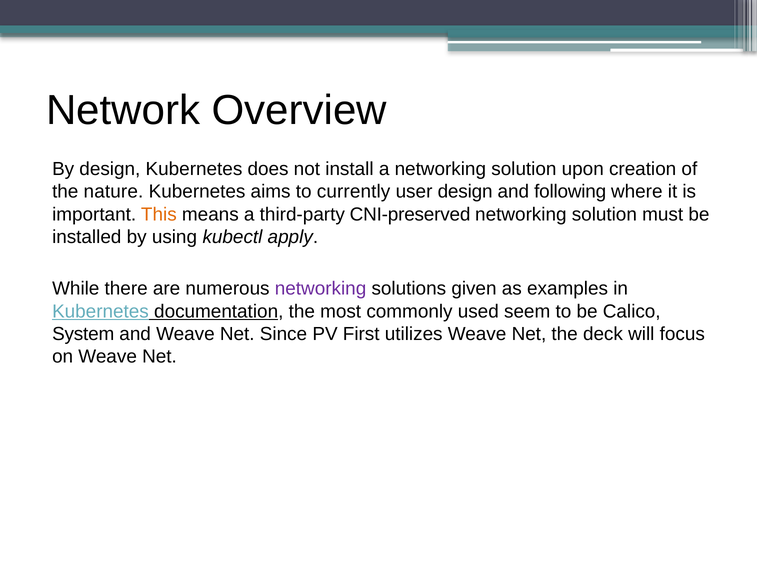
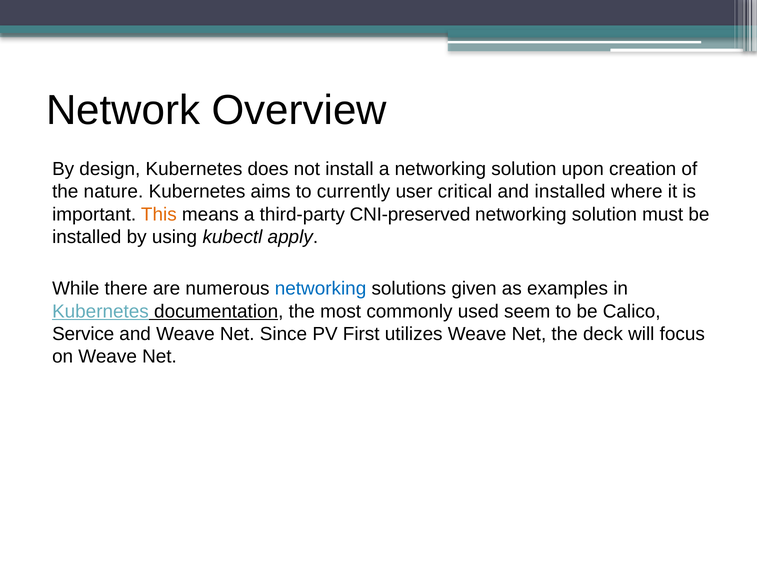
user design: design -> critical
and following: following -> installed
networking at (321, 289) colour: purple -> blue
System: System -> Service
